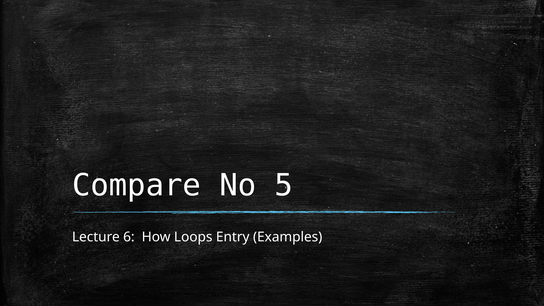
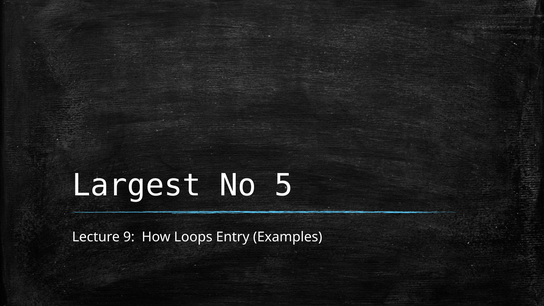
Compare: Compare -> Largest
6: 6 -> 9
